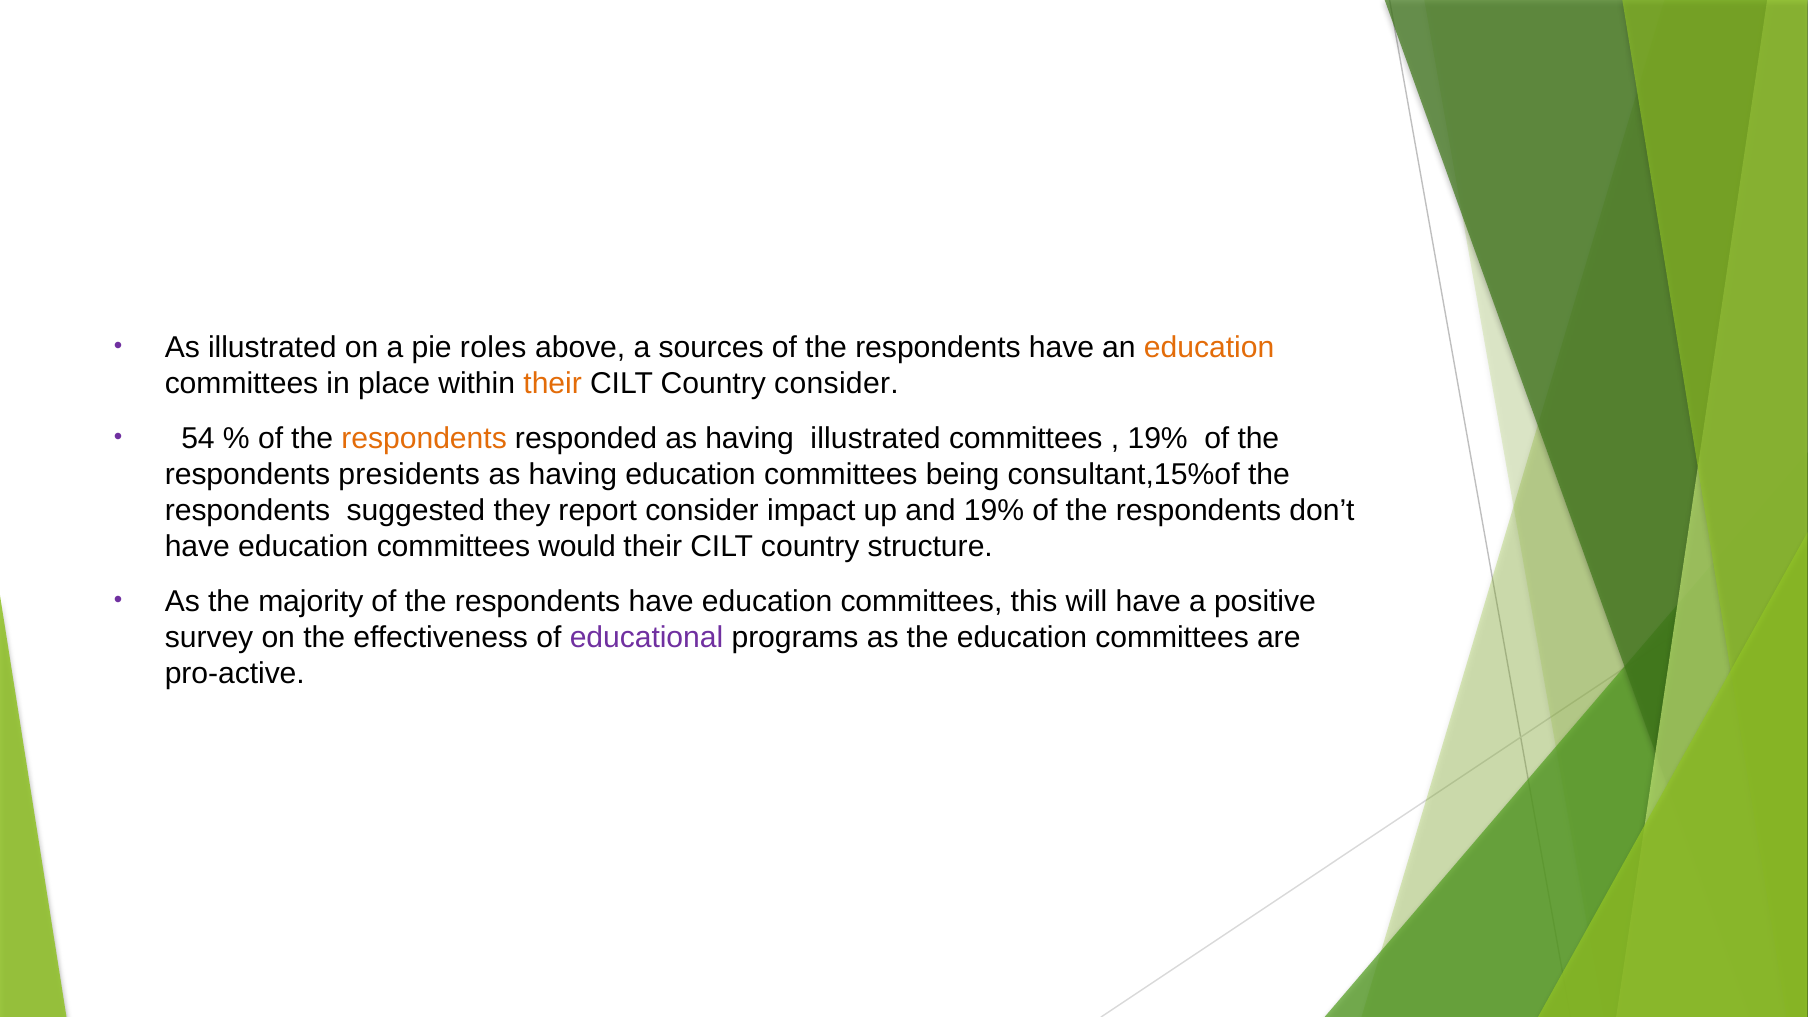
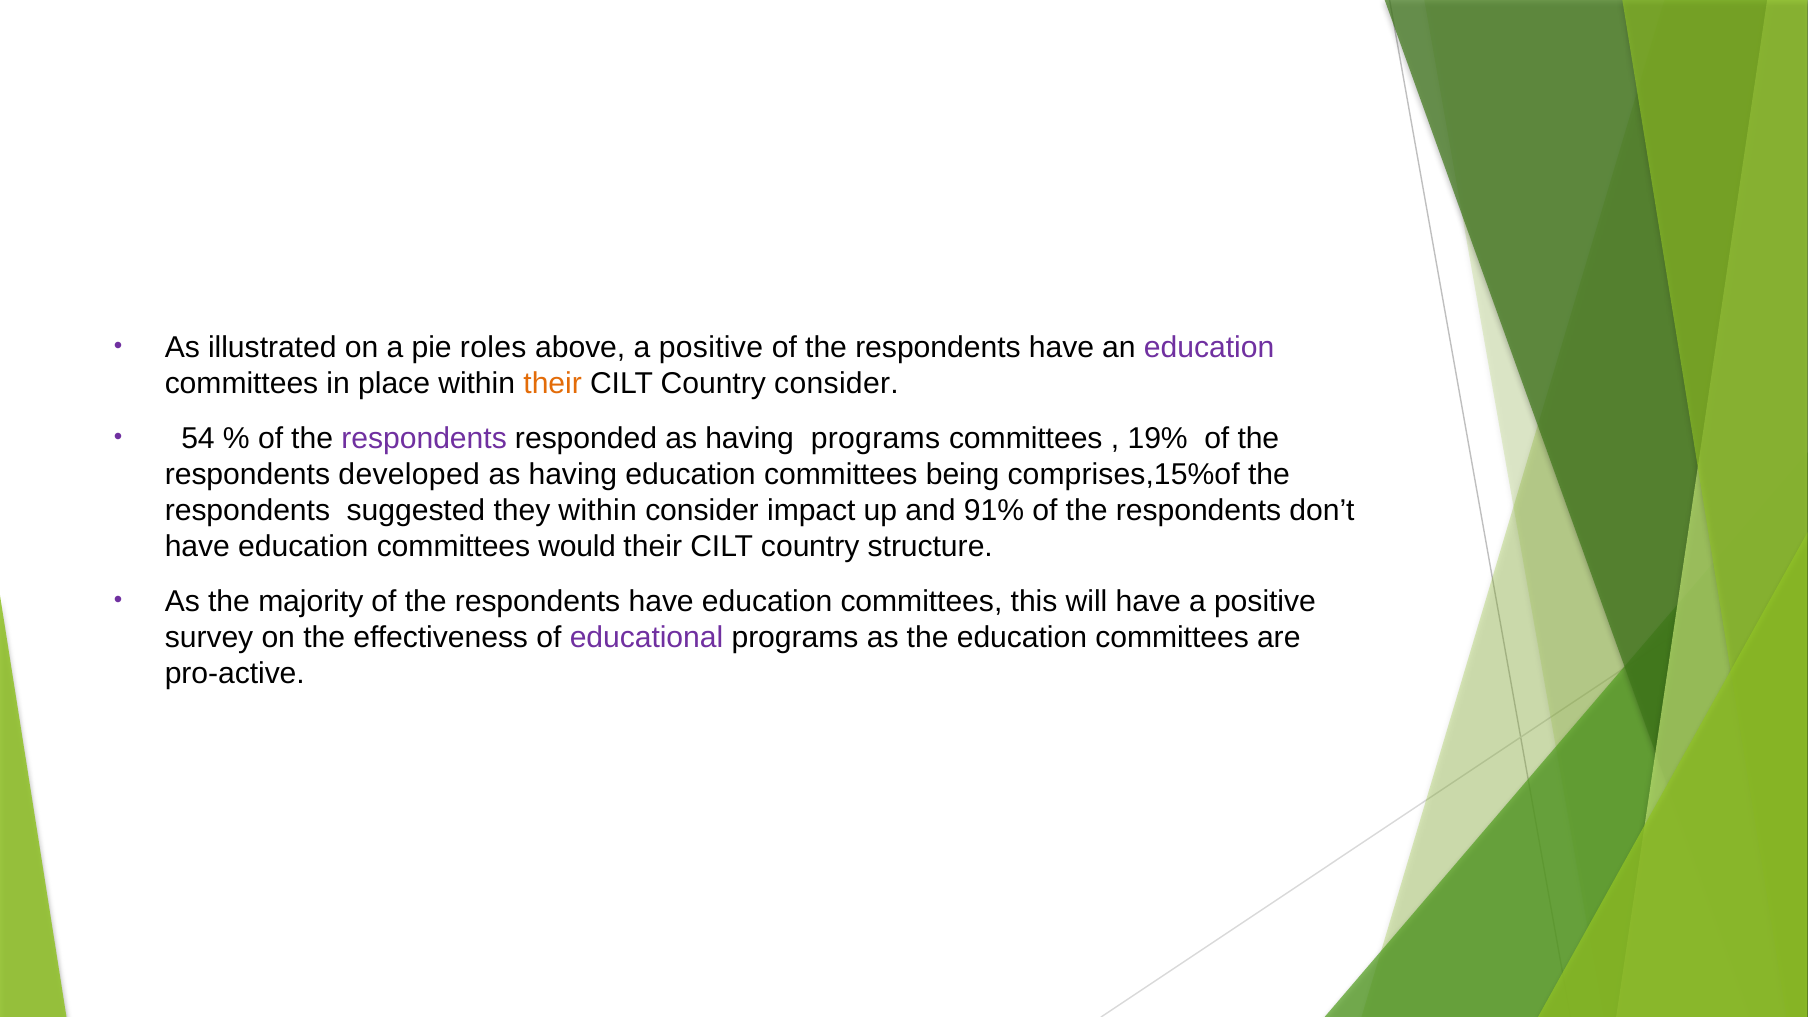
above a sources: sources -> positive
education at (1209, 347) colour: orange -> purple
respondents at (424, 438) colour: orange -> purple
having illustrated: illustrated -> programs
presidents: presidents -> developed
consultant,15%of: consultant,15%of -> comprises,15%of
they report: report -> within
and 19%: 19% -> 91%
